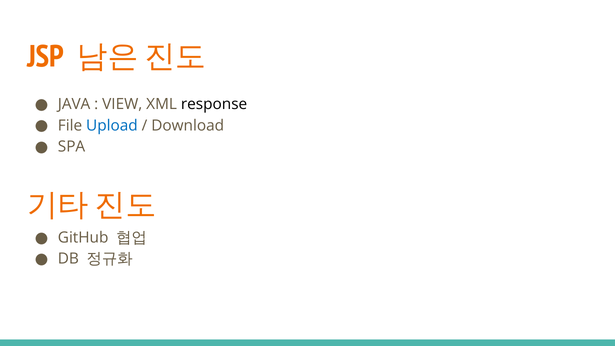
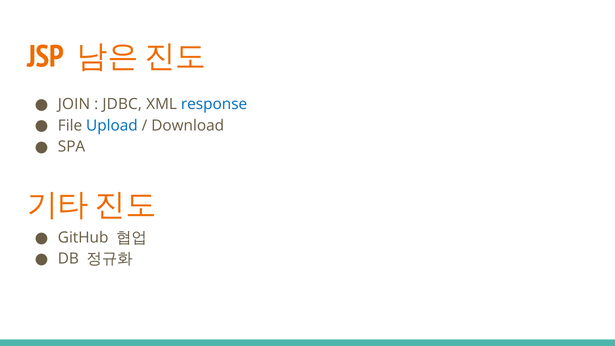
JAVA: JAVA -> JOIN
VIEW: VIEW -> JDBC
response colour: black -> blue
